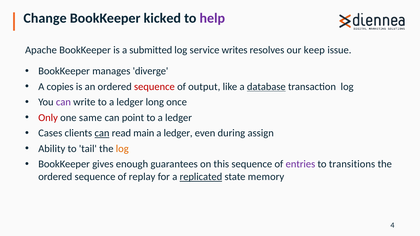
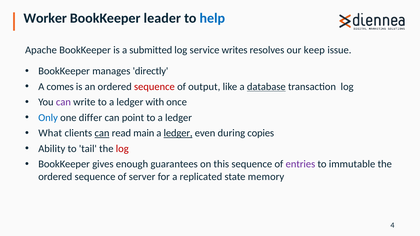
Change: Change -> Worker
kicked: kicked -> leader
help colour: purple -> blue
diverge: diverge -> directly
copies: copies -> comes
long: long -> with
Only colour: red -> blue
same: same -> differ
Cases: Cases -> What
ledger at (178, 133) underline: none -> present
assign: assign -> copies
log at (122, 149) colour: orange -> red
transitions: transitions -> immutable
replay: replay -> server
replicated underline: present -> none
